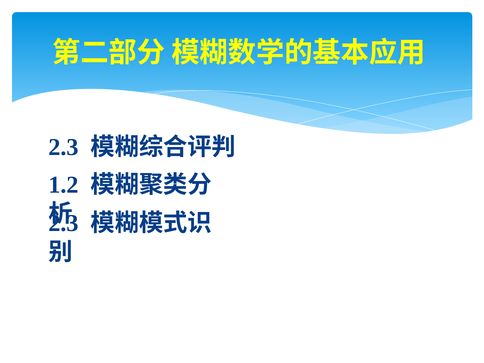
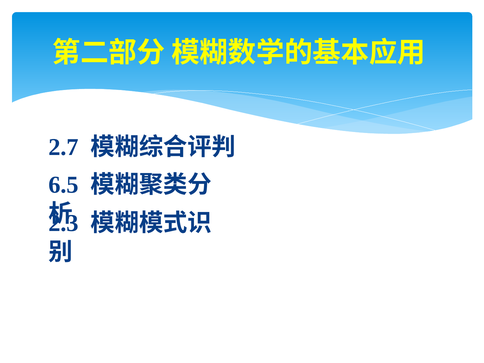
2.3 at (64, 147): 2.3 -> 2.7
1.2: 1.2 -> 6.5
